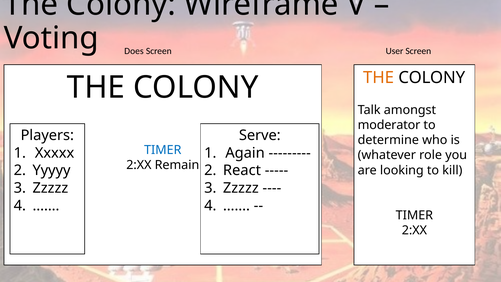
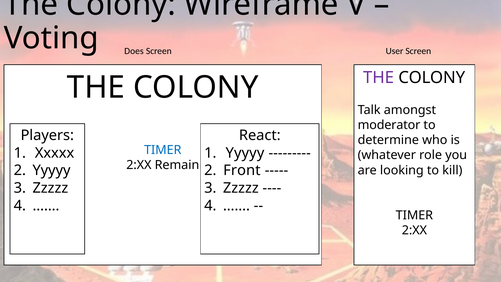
THE at (379, 78) colour: orange -> purple
Serve: Serve -> React
Again at (245, 153): Again -> Yyyyy
React: React -> Front
